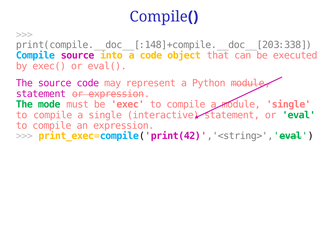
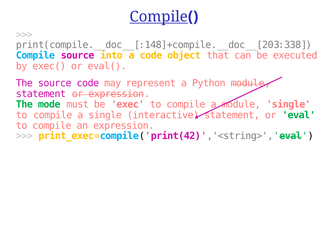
Compile at (159, 17) underline: none -> present
